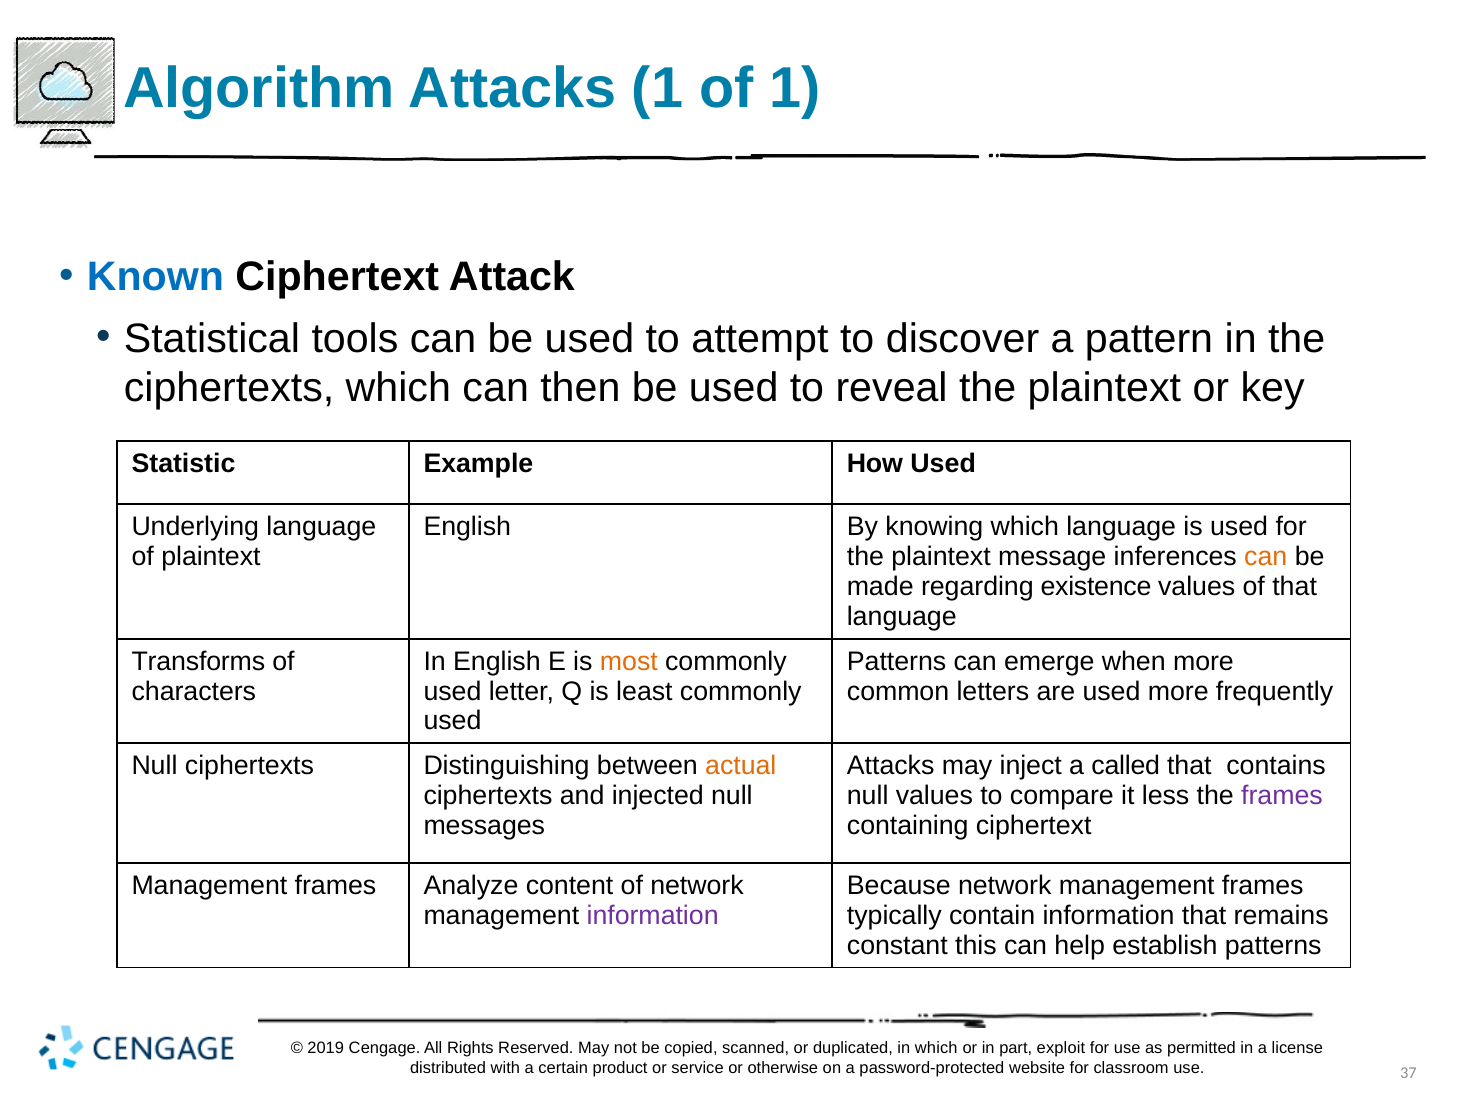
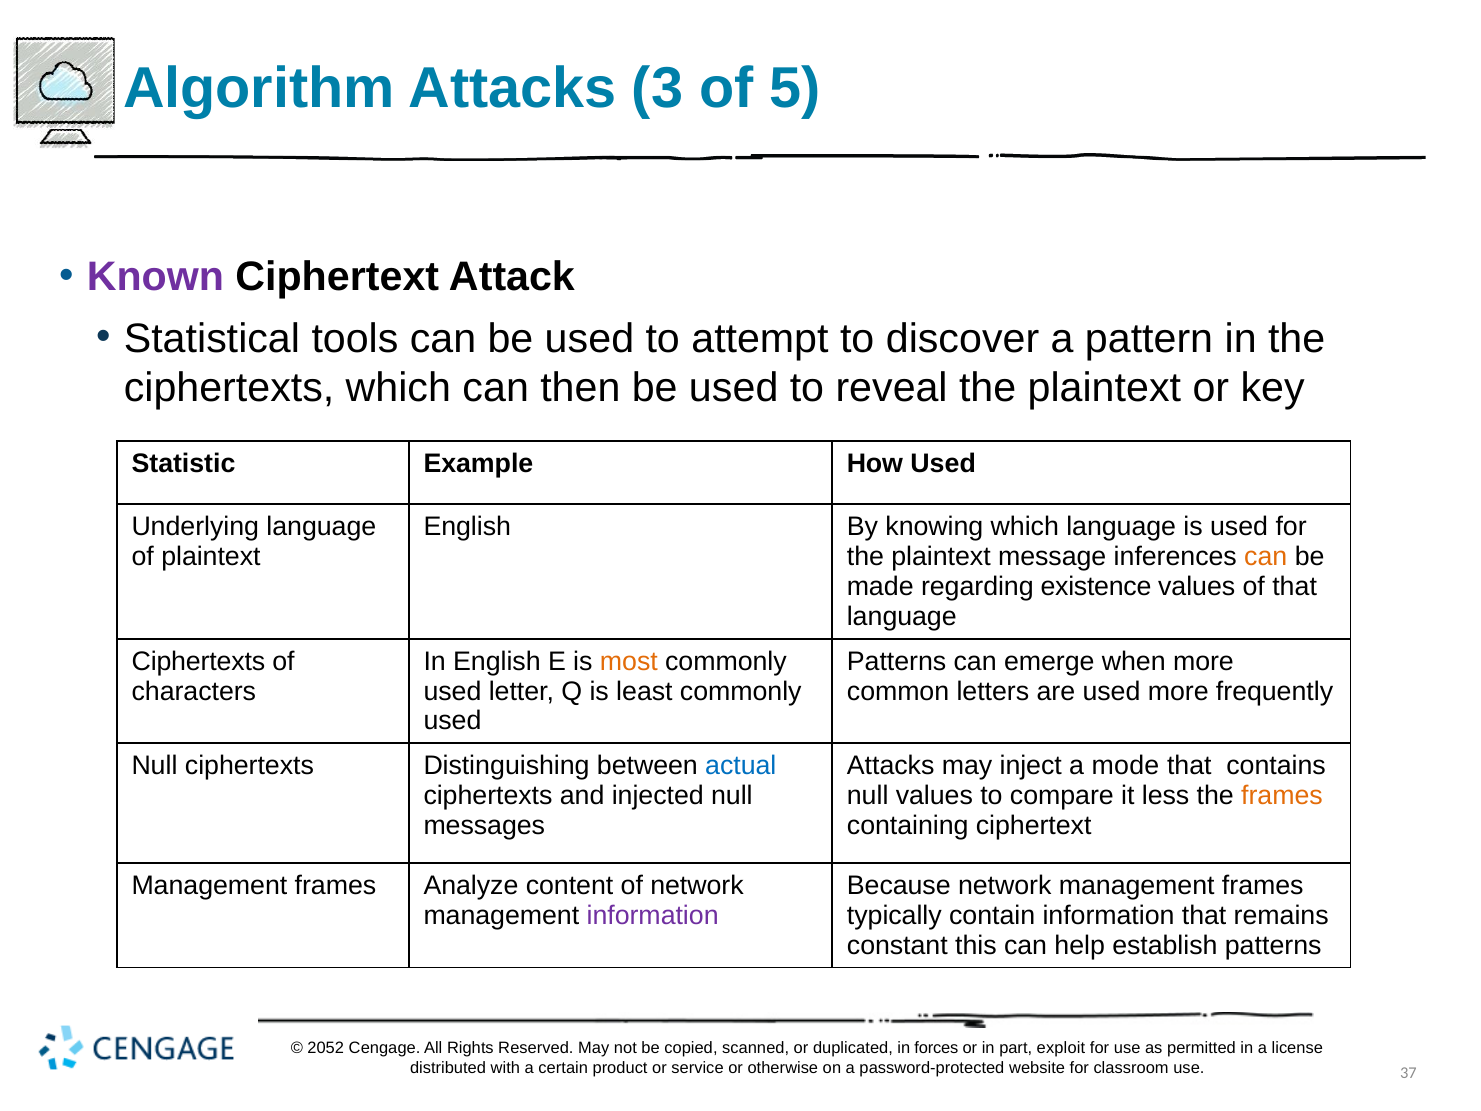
Attacks 1: 1 -> 3
of 1: 1 -> 5
Known colour: blue -> purple
Transforms at (198, 661): Transforms -> Ciphertexts
actual colour: orange -> blue
called: called -> mode
frames at (1282, 796) colour: purple -> orange
2019: 2019 -> 2052
in which: which -> forces
